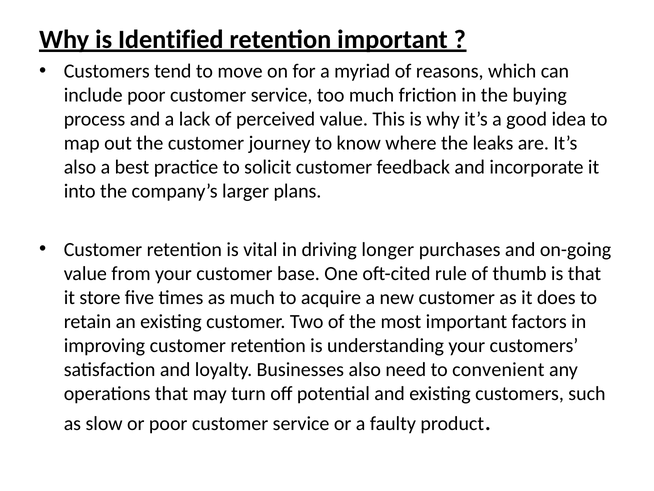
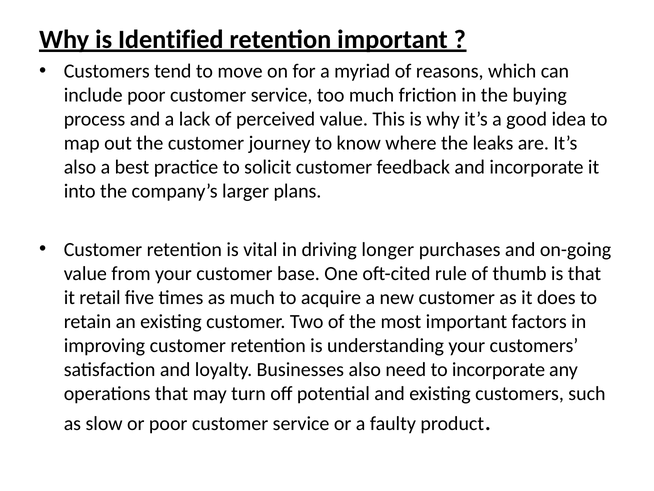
store: store -> retail
to convenient: convenient -> incorporate
